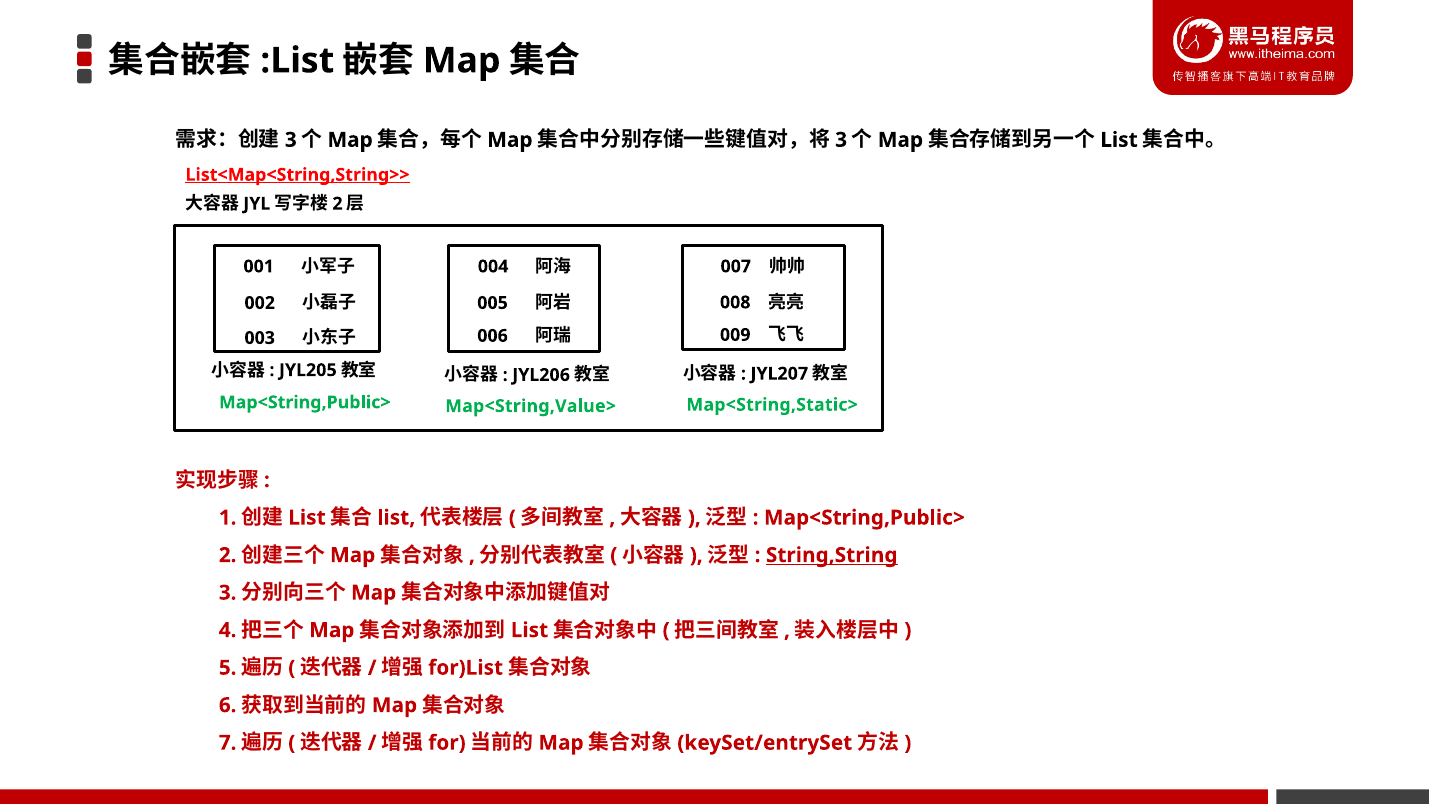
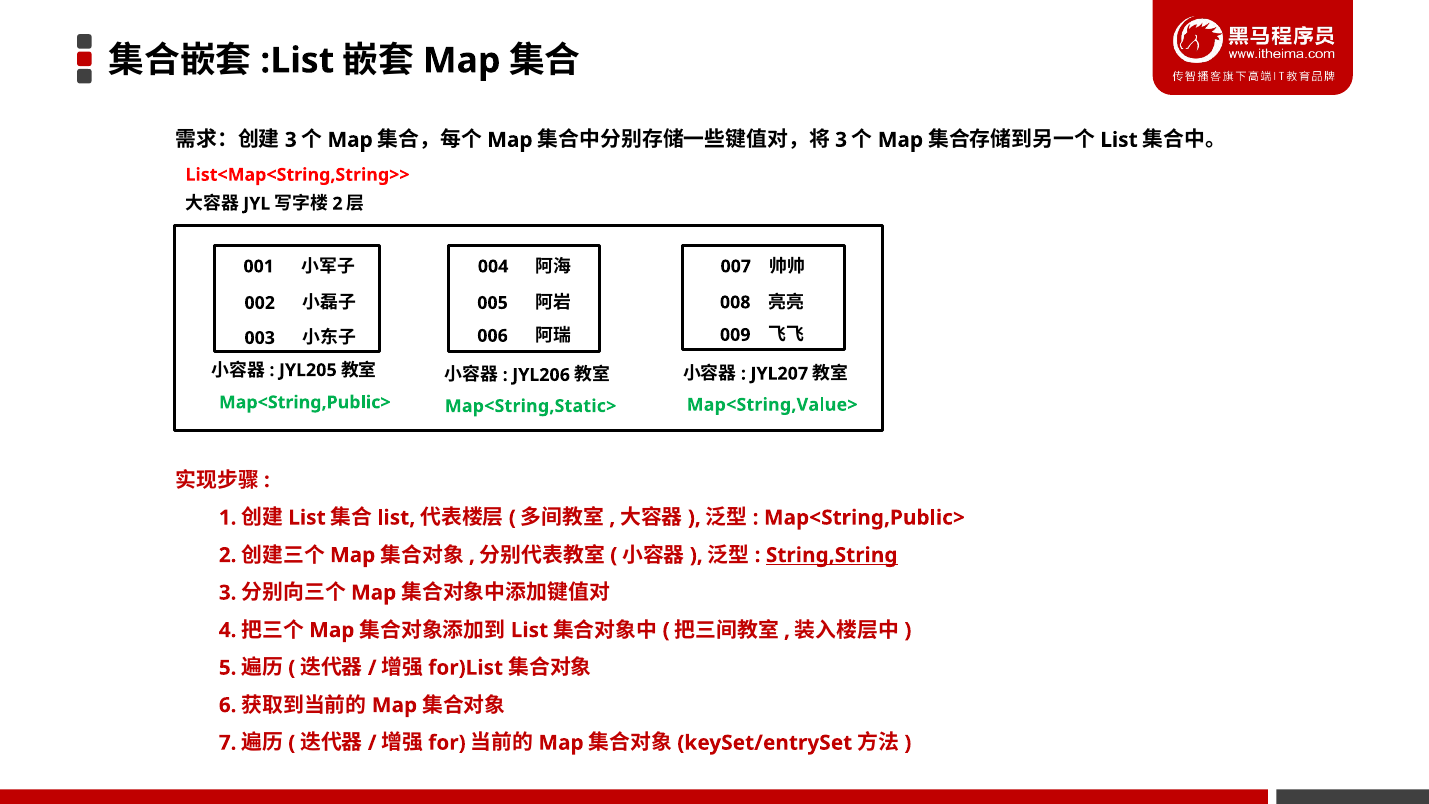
List<Map<String,String>> underline: present -> none
Map<String,Static>: Map<String,Static> -> Map<String,Value>
Map<String,Value>: Map<String,Value> -> Map<String,Static>
